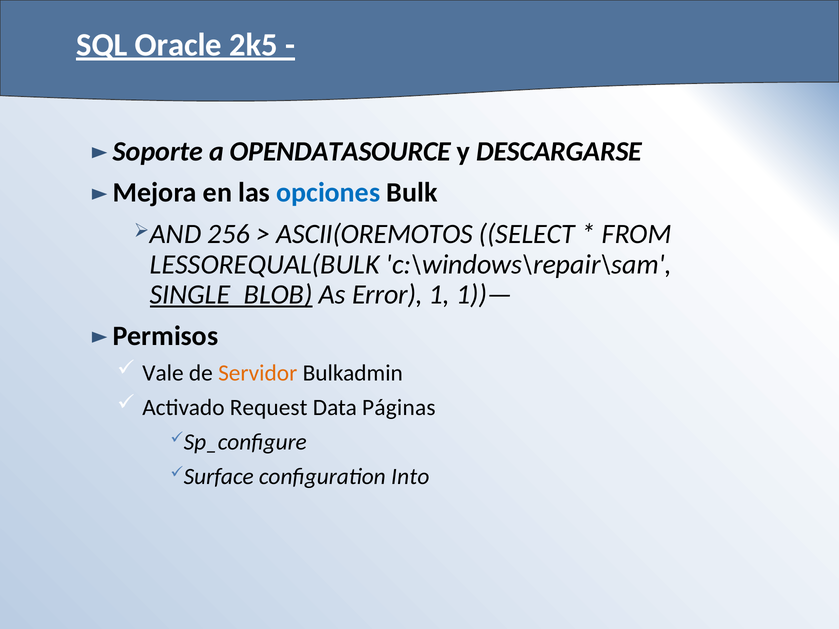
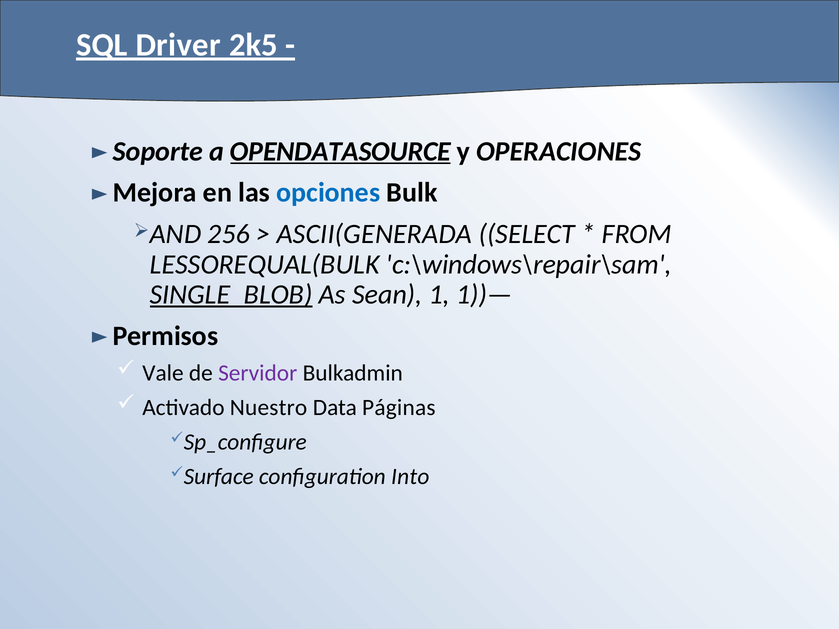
Oracle: Oracle -> Driver
OPENDATASOURCE underline: none -> present
DESCARGARSE: DESCARGARSE -> OPERACIONES
ASCII(OREMOTOS: ASCII(OREMOTOS -> ASCII(GENERADA
Error: Error -> Sean
Servidor colour: orange -> purple
Request: Request -> Nuestro
